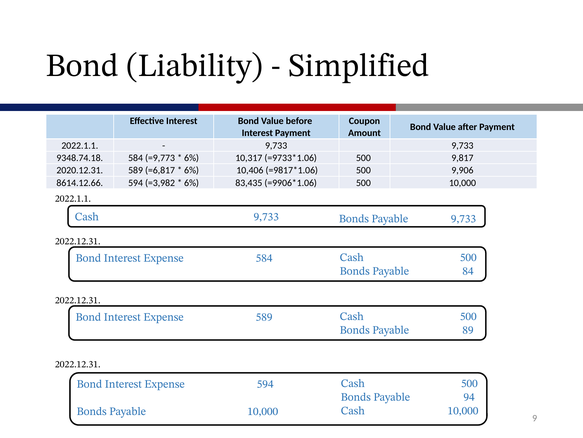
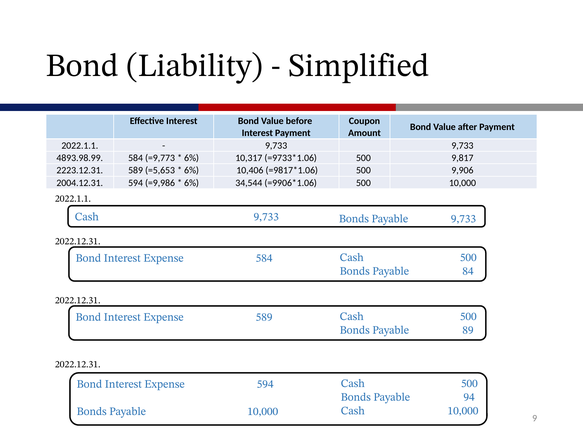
9348.74.18: 9348.74.18 -> 4893.98.99
2020.12.31: 2020.12.31 -> 2223.12.31
=6,817: =6,817 -> =5,653
8614.12.66: 8614.12.66 -> 2004.12.31
=3,982: =3,982 -> =9,986
83,435: 83,435 -> 34,544
